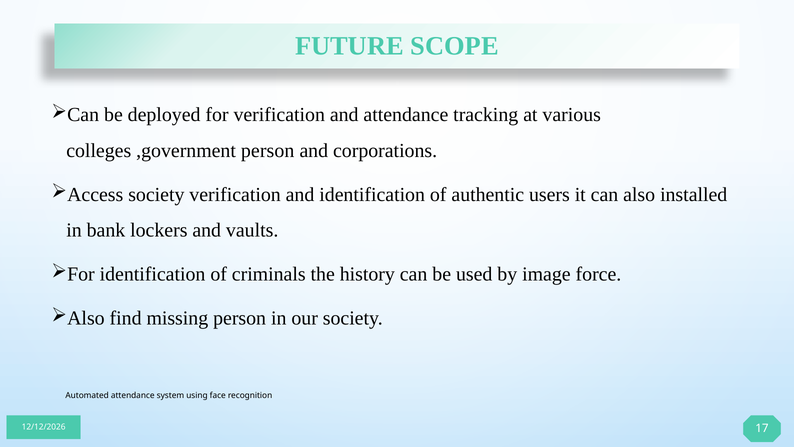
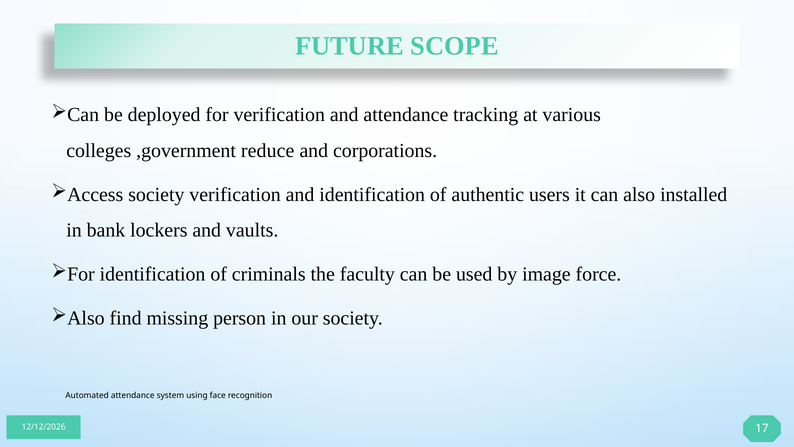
,government person: person -> reduce
history: history -> faculty
